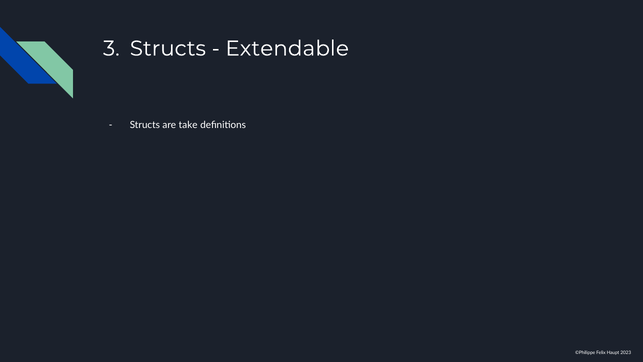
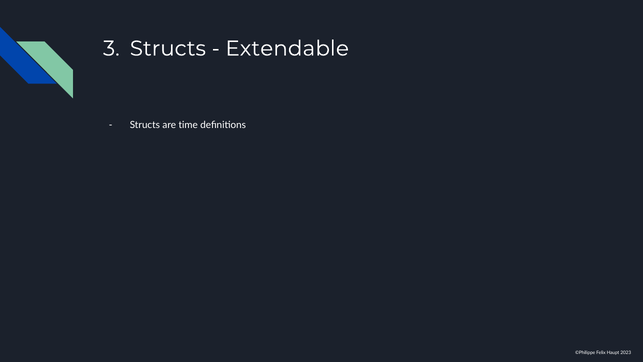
take: take -> time
